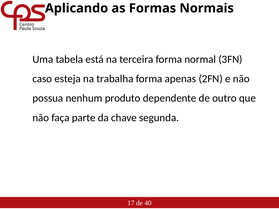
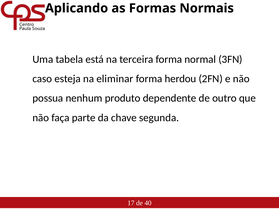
trabalha: trabalha -> eliminar
apenas: apenas -> herdou
